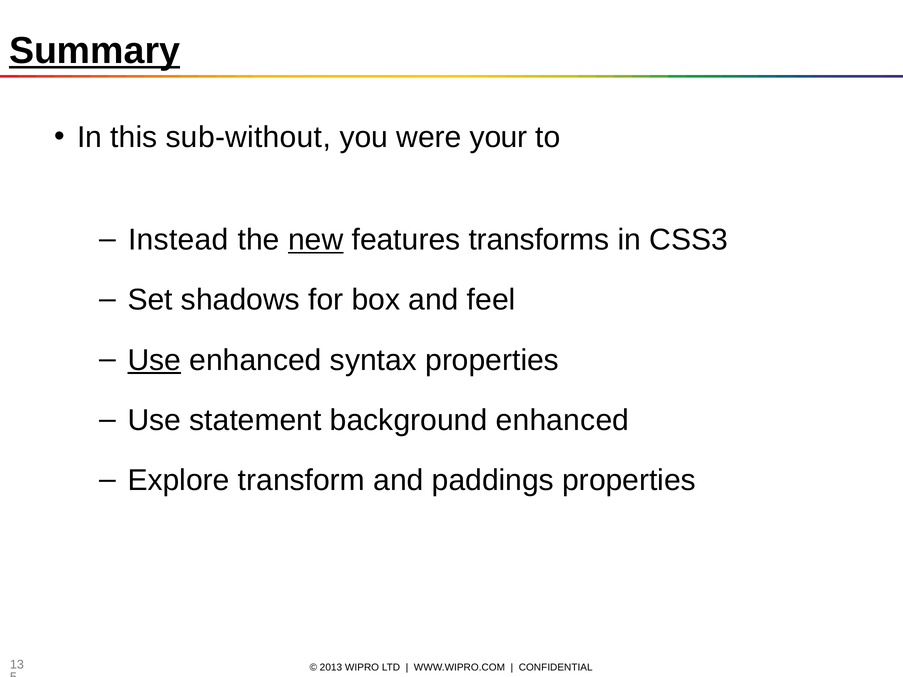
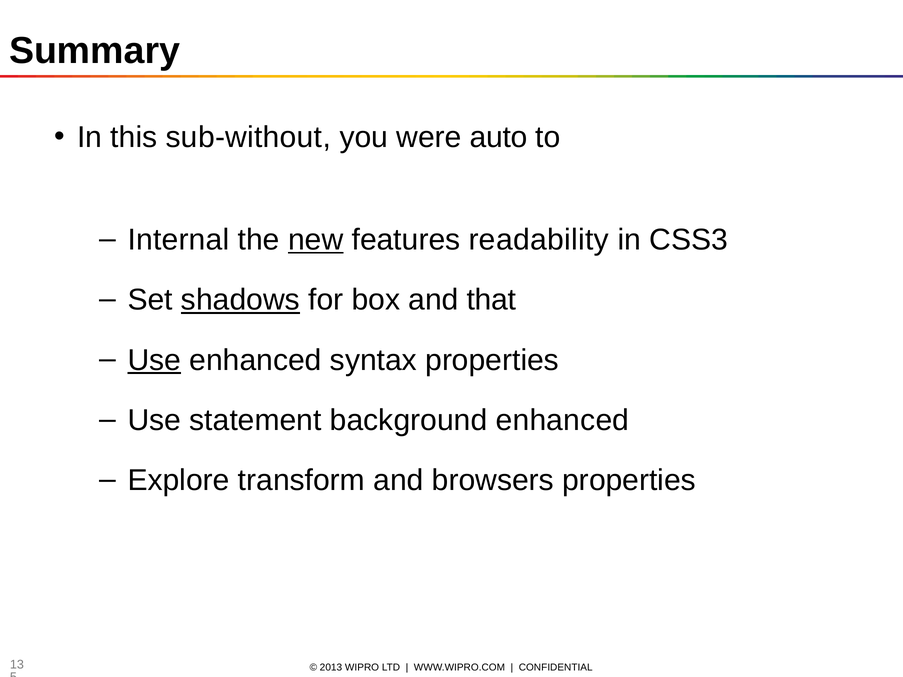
Summary underline: present -> none
your: your -> auto
Instead: Instead -> Internal
transforms: transforms -> readability
shadows underline: none -> present
feel: feel -> that
paddings: paddings -> browsers
